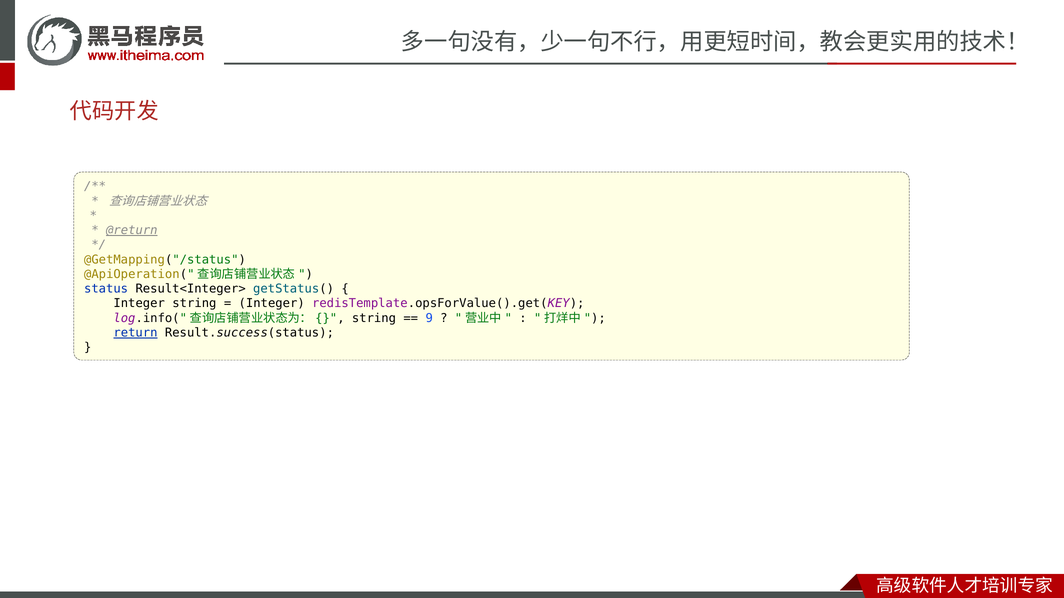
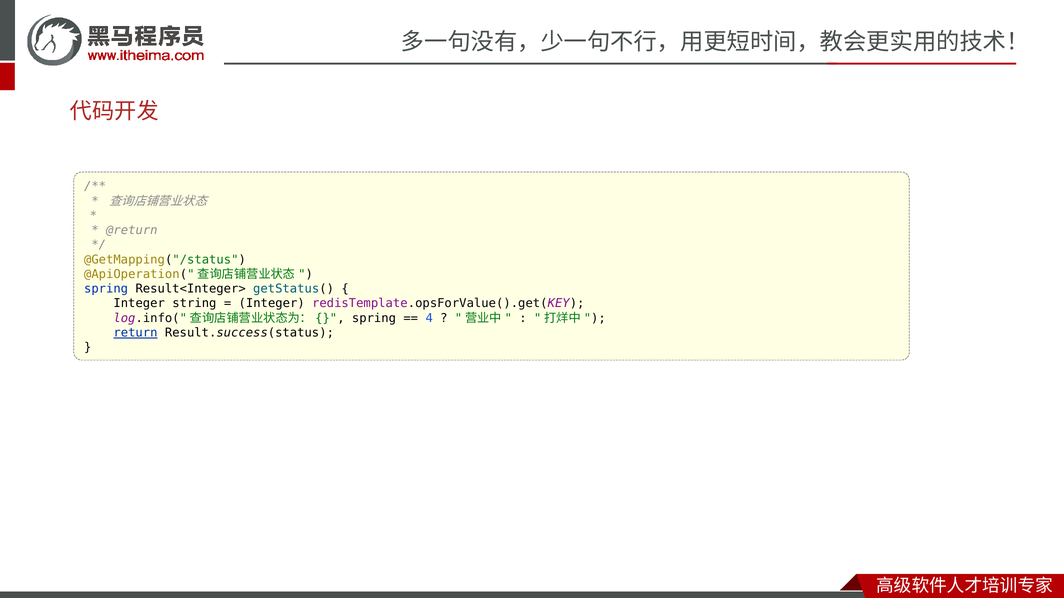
@return underline: present -> none
status at (106, 289): status -> spring
string at (374, 318): string -> spring
9: 9 -> 4
